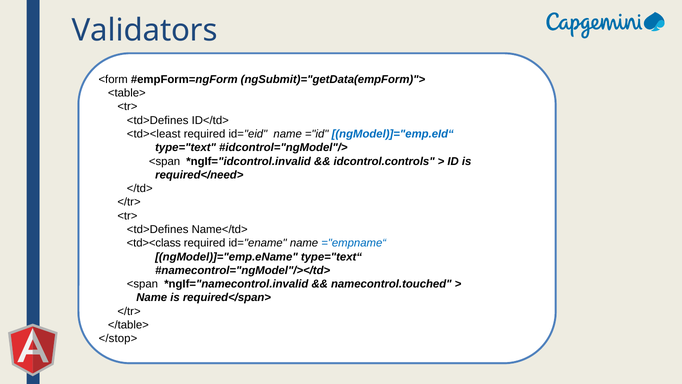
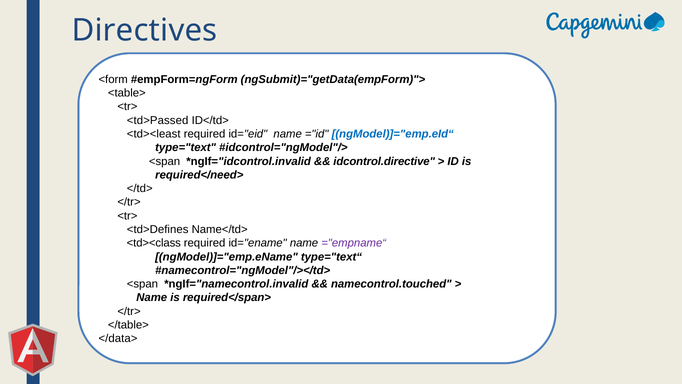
Validators: Validators -> Directives
<td>Defines at (158, 120): <td>Defines -> <td>Passed
idcontrol.controls: idcontrol.controls -> idcontrol.directive
="empname“ colour: blue -> purple
</stop>: </stop> -> </data>
